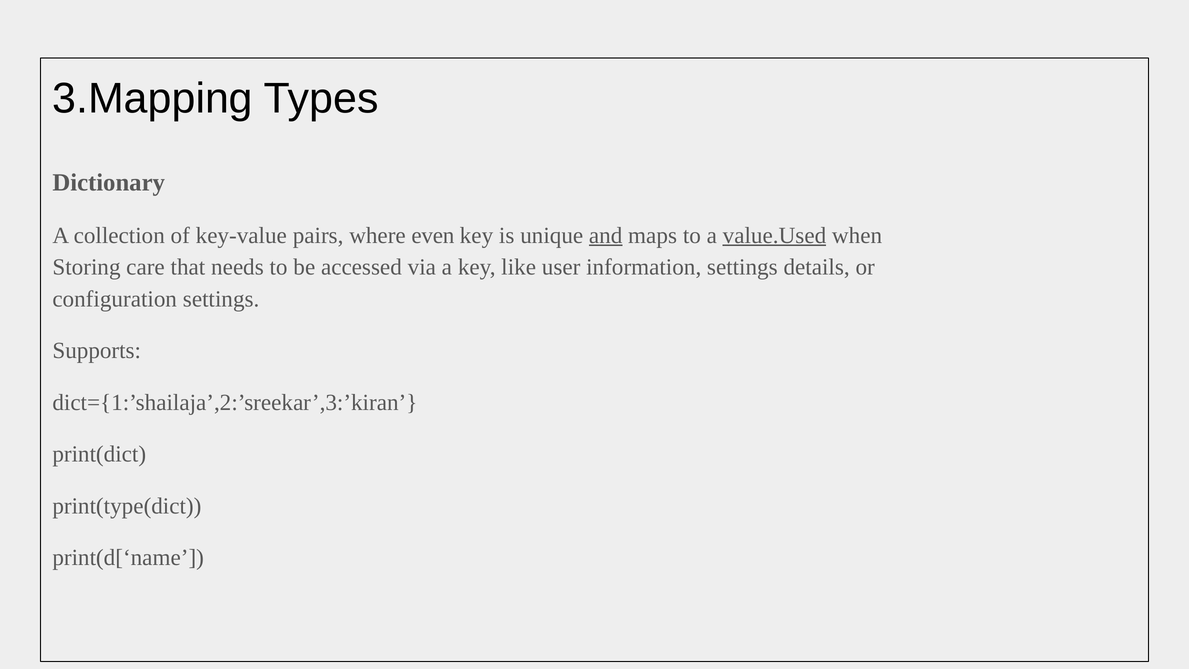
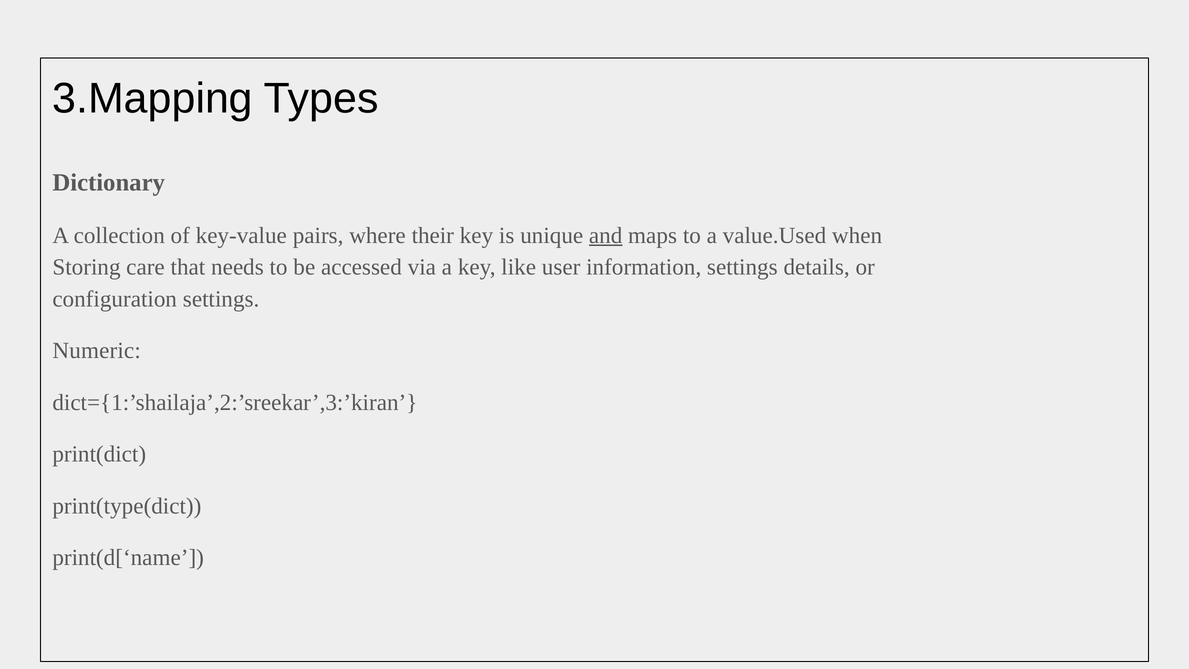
even: even -> their
value.Used underline: present -> none
Supports: Supports -> Numeric
